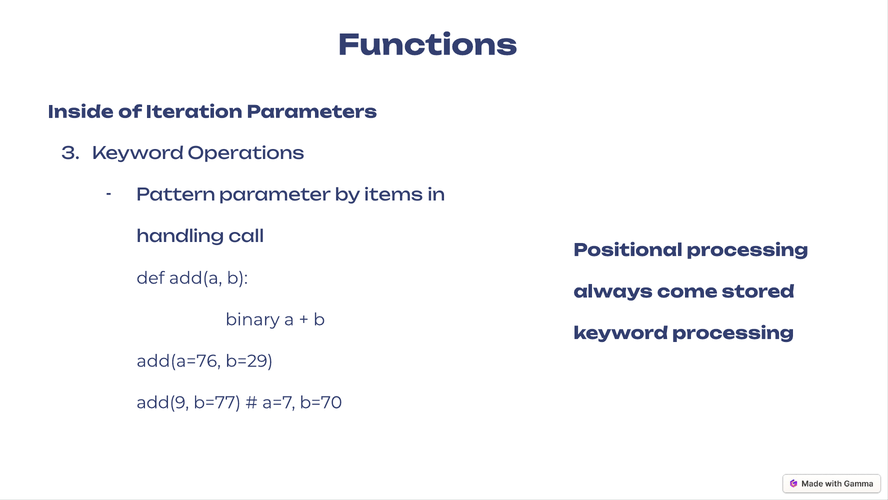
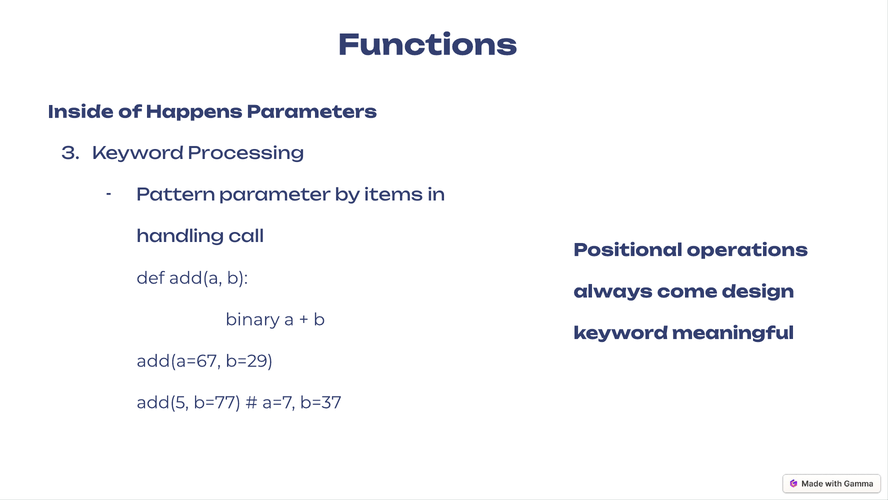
Iteration: Iteration -> Happens
Operations: Operations -> Processing
Positional processing: processing -> operations
stored: stored -> design
keyword processing: processing -> meaningful
add(a=76: add(a=76 -> add(a=67
add(9: add(9 -> add(5
b=70: b=70 -> b=37
